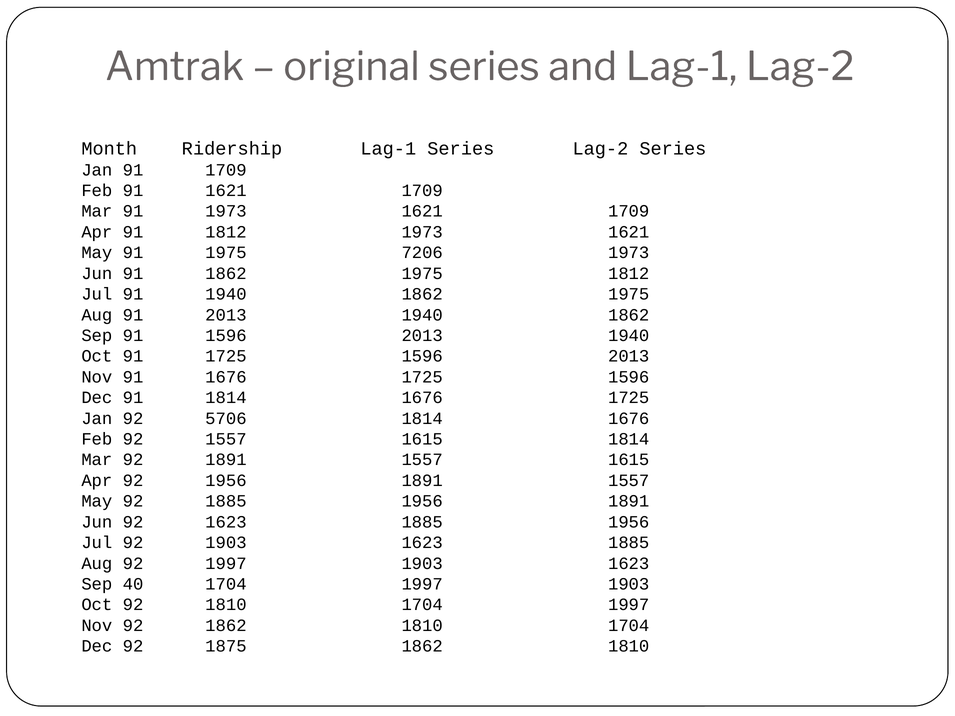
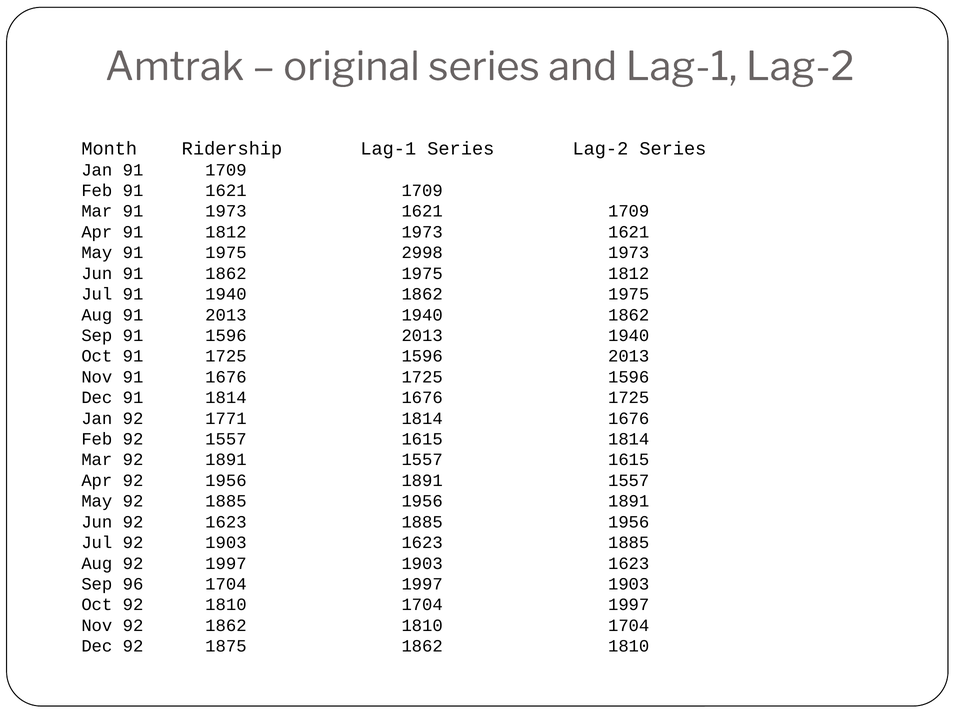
7206: 7206 -> 2998
5706: 5706 -> 1771
40: 40 -> 96
